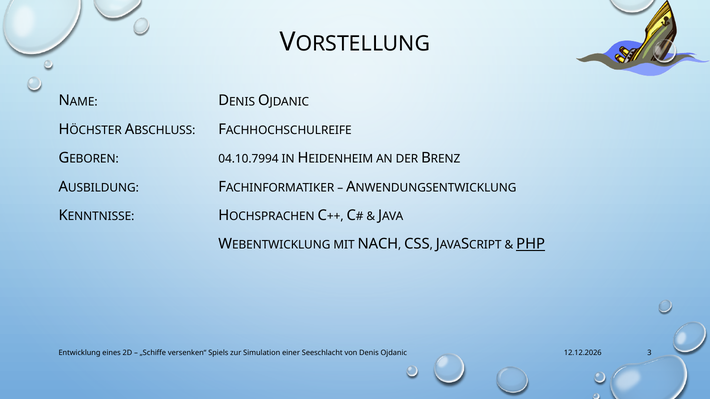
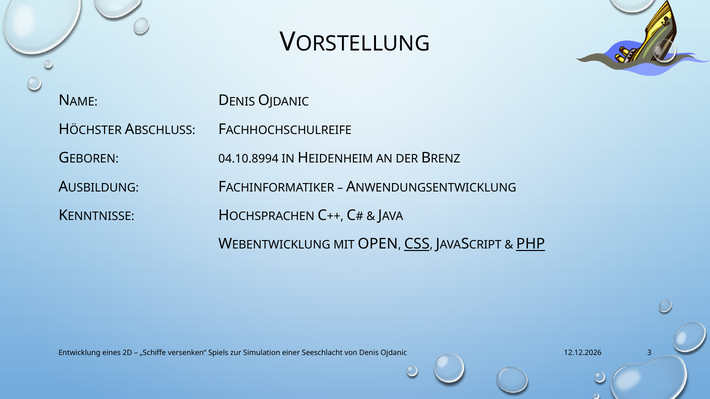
04.10.7994: 04.10.7994 -> 04.10.8994
NACH: NACH -> OPEN
CSS underline: none -> present
